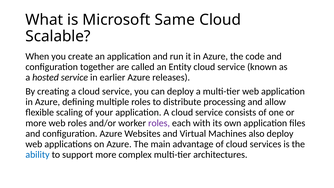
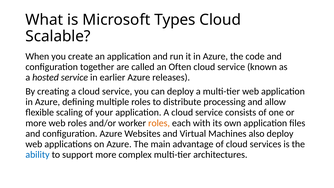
Same: Same -> Types
Entity: Entity -> Often
roles at (159, 123) colour: purple -> orange
